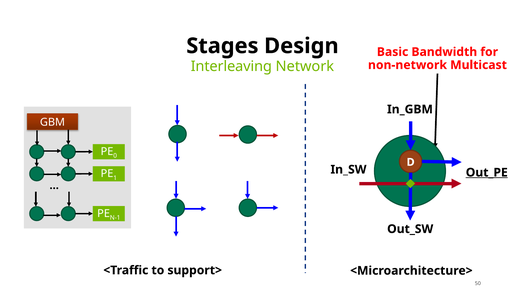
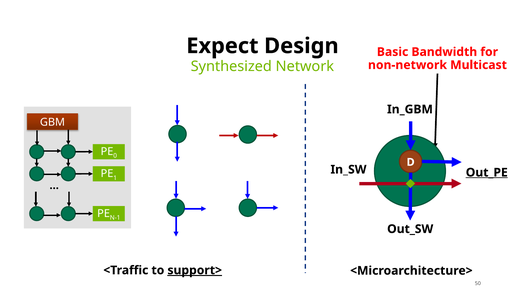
Stages: Stages -> Expect
Interleaving: Interleaving -> Synthesized
support> underline: none -> present
